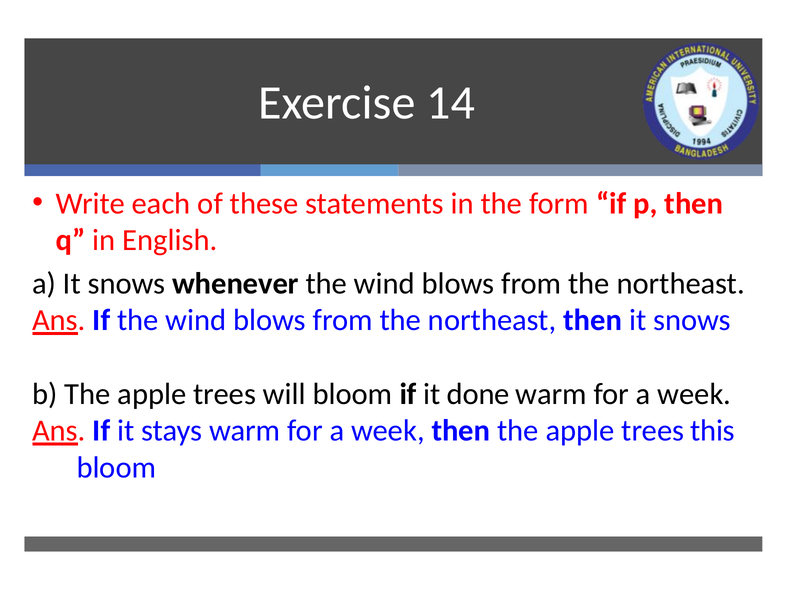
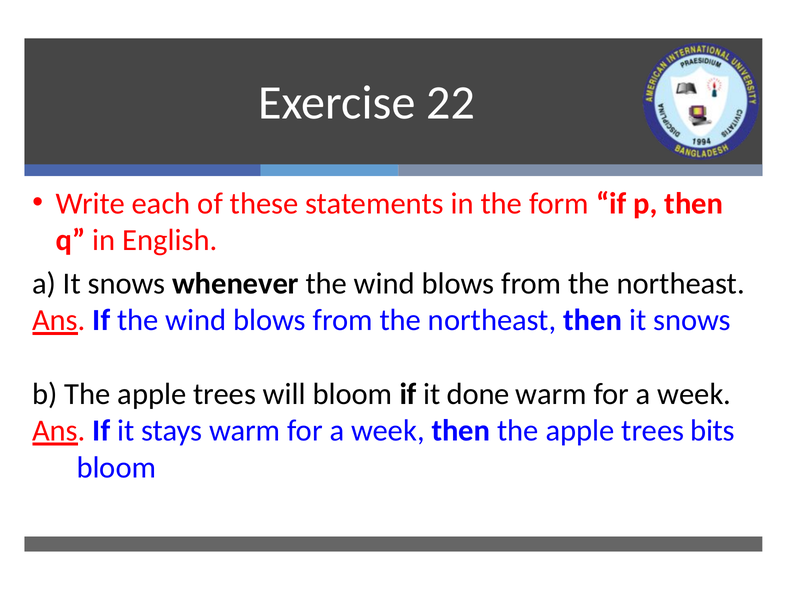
14: 14 -> 22
this: this -> bits
